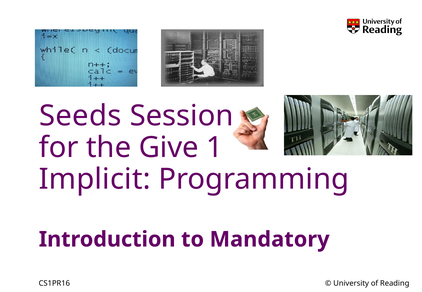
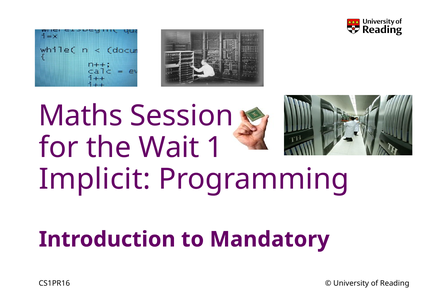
Seeds: Seeds -> Maths
Give: Give -> Wait
